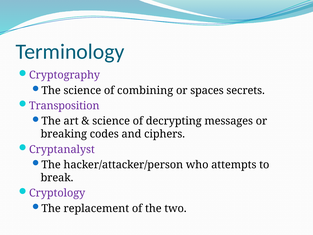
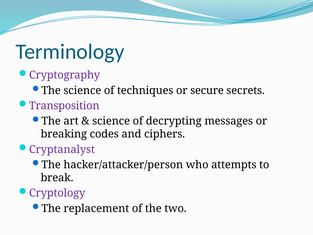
combining: combining -> techniques
spaces: spaces -> secure
